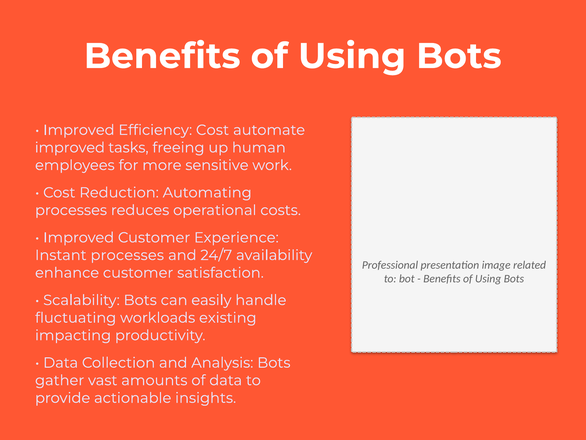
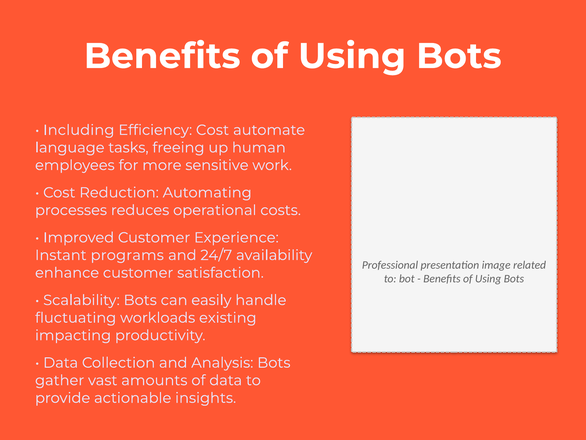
Improved at (79, 130): Improved -> Including
improved at (70, 147): improved -> language
Instant processes: processes -> programs
